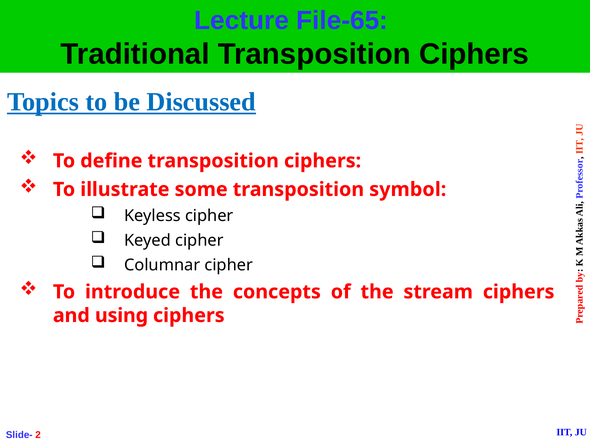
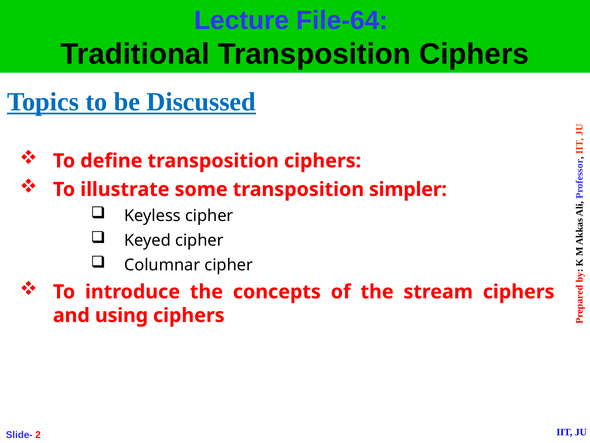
File-65: File-65 -> File-64
symbol: symbol -> simpler
